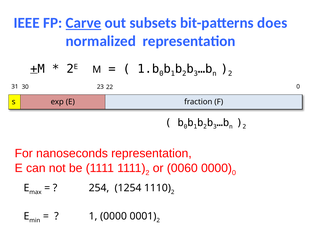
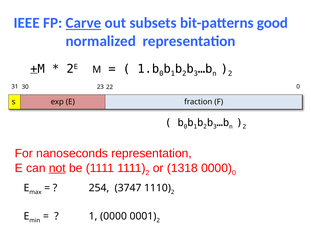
does: does -> good
not underline: none -> present
0060: 0060 -> 1318
1254: 1254 -> 3747
